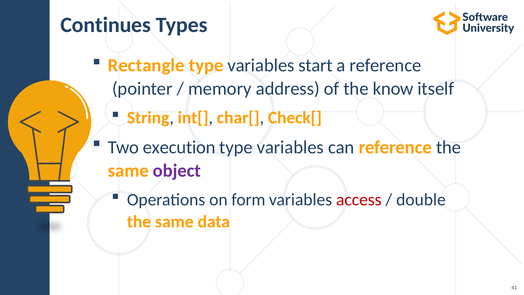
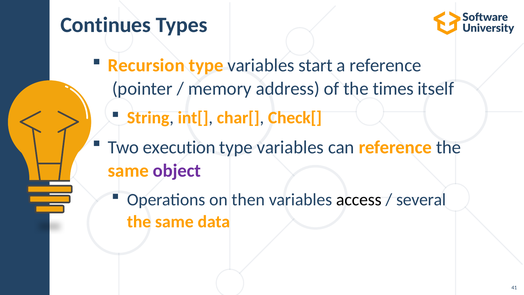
Rectangle: Rectangle -> Recursion
know: know -> times
form: form -> then
access colour: red -> black
double: double -> several
